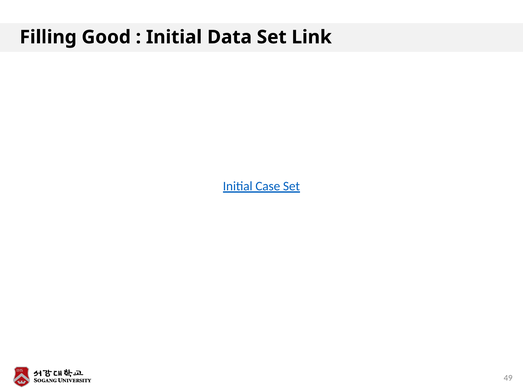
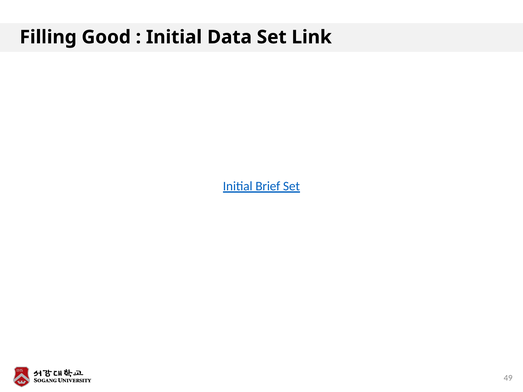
Case: Case -> Brief
